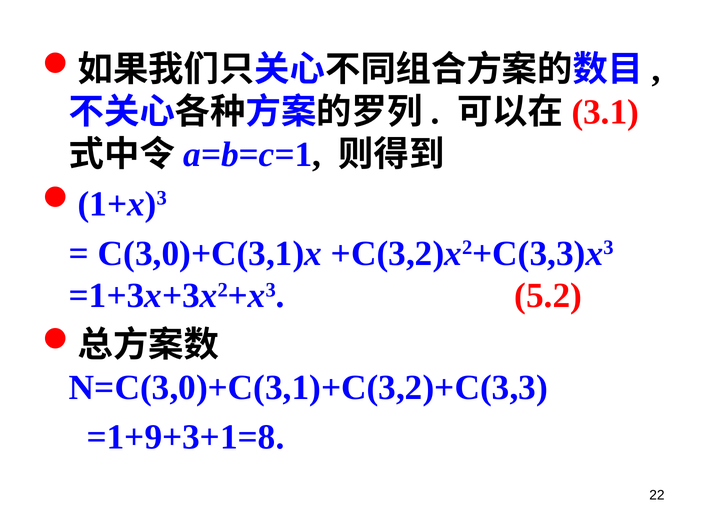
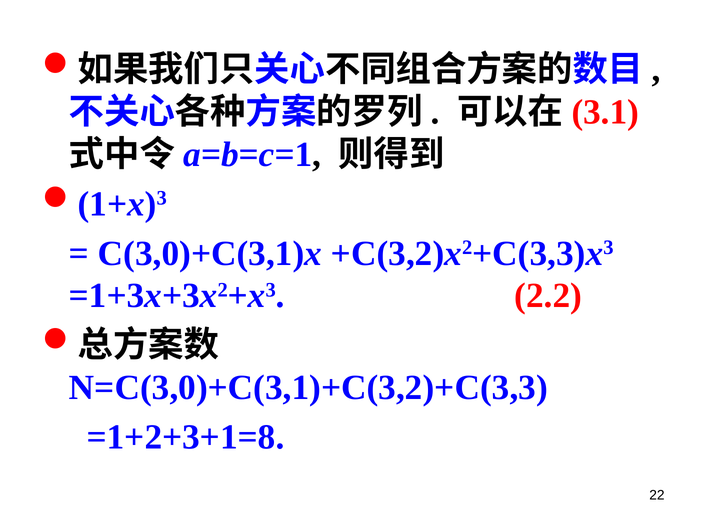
5.2: 5.2 -> 2.2
=1+9+3+1=8: =1+9+3+1=8 -> =1+2+3+1=8
